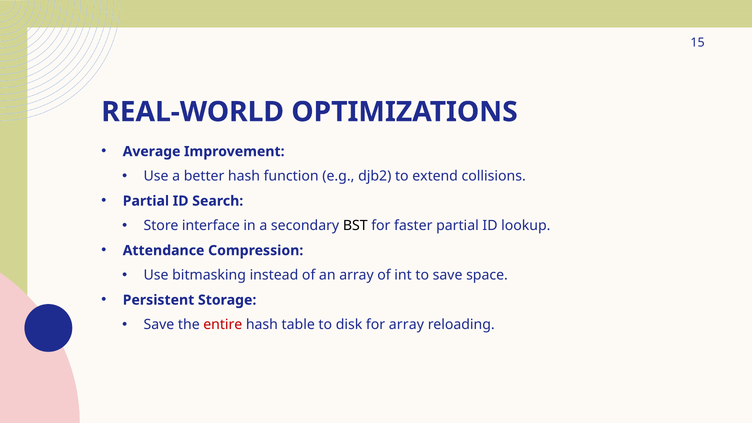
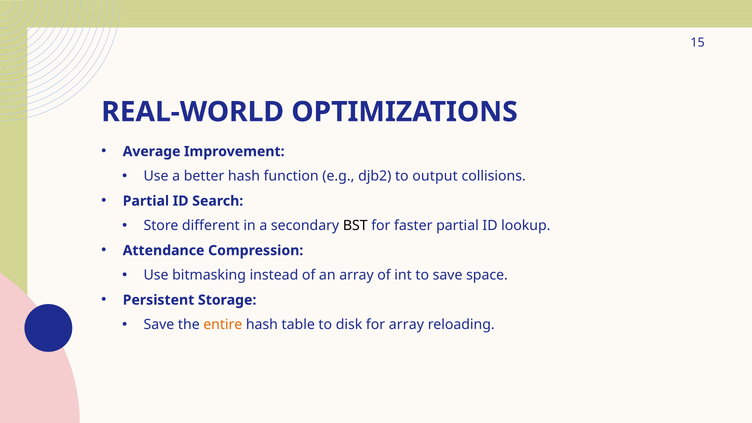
extend: extend -> output
interface: interface -> different
entire colour: red -> orange
